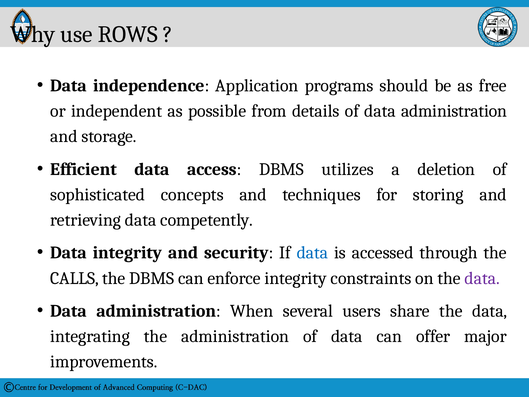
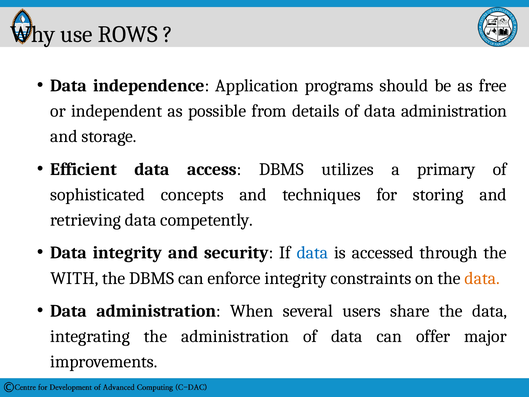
deletion: deletion -> primary
CALLS: CALLS -> WITH
data at (482, 278) colour: purple -> orange
